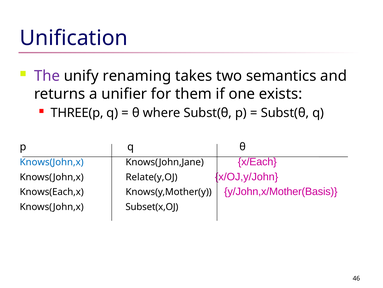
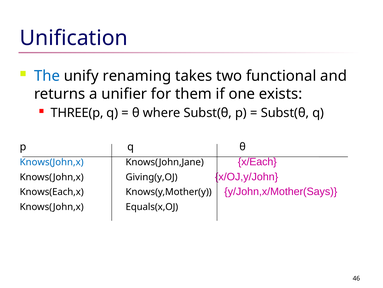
The colour: purple -> blue
semantics: semantics -> functional
Relate(y,OJ: Relate(y,OJ -> Giving(y,OJ
y/John,x/Mother(Basis: y/John,x/Mother(Basis -> y/John,x/Mother(Says
Subset(x,OJ: Subset(x,OJ -> Equals(x,OJ
